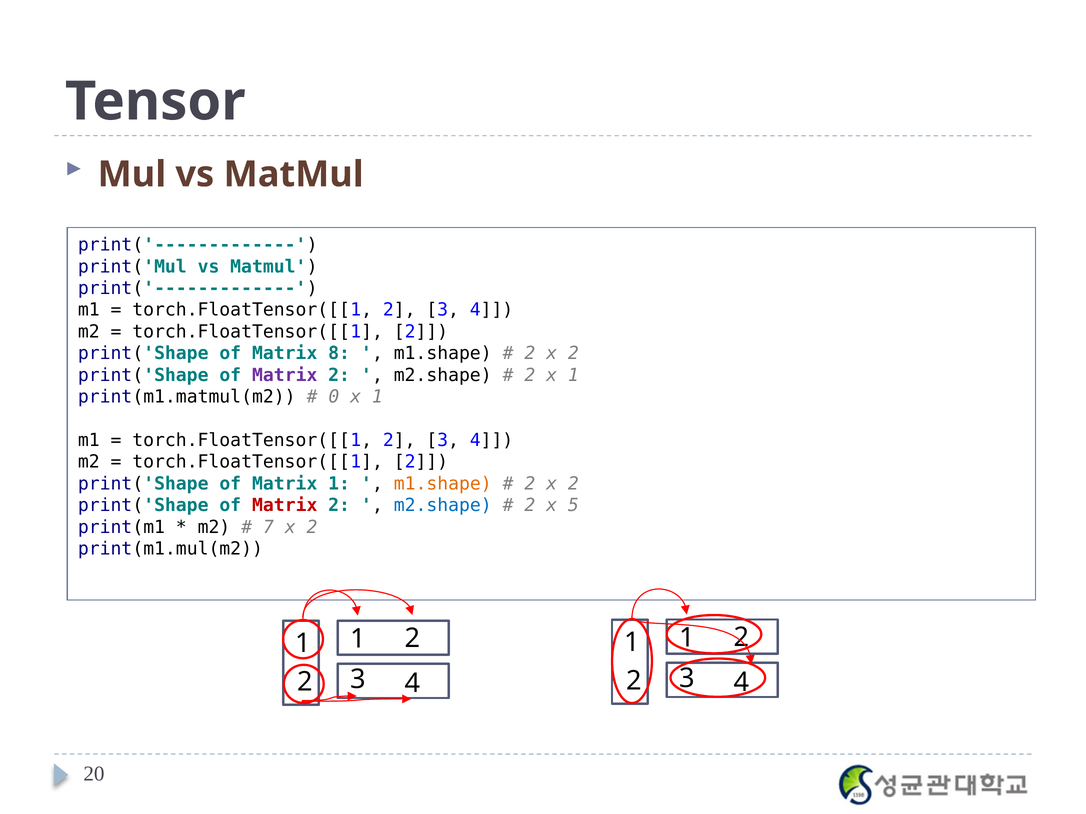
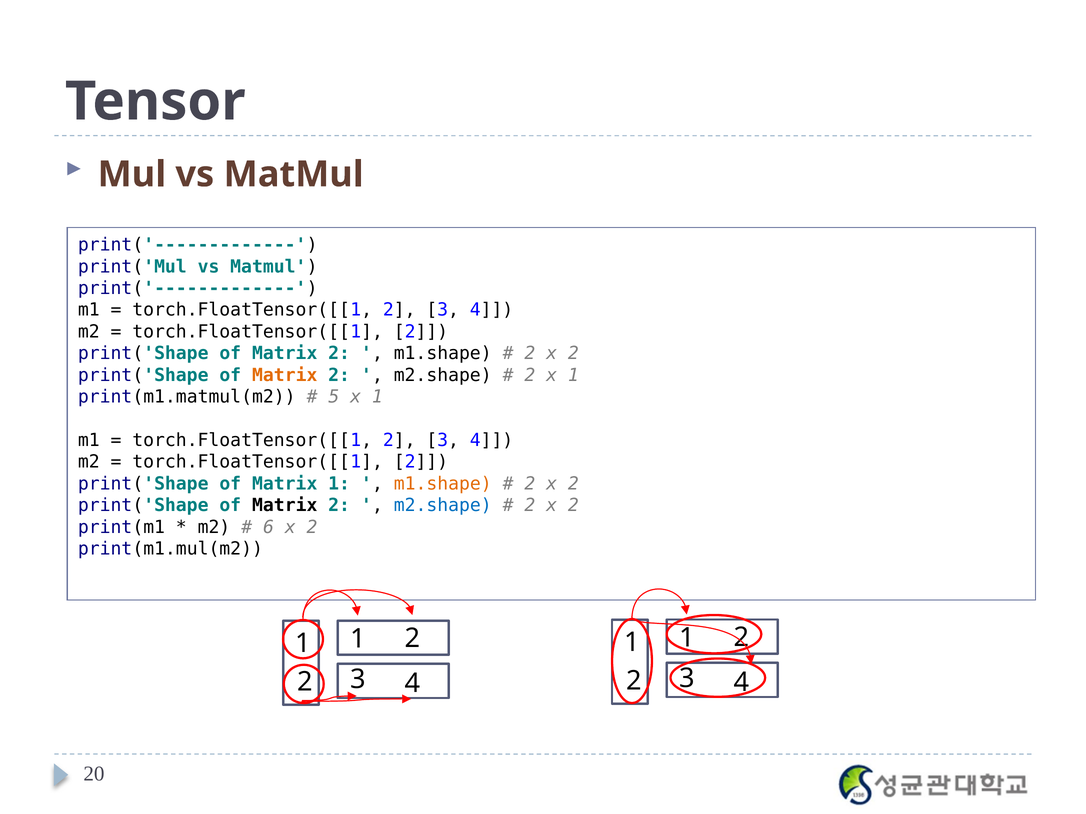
8 at (339, 354): 8 -> 2
Matrix at (285, 375) colour: purple -> orange
0: 0 -> 5
Matrix at (285, 506) colour: red -> black
5 at (573, 506): 5 -> 2
7: 7 -> 6
